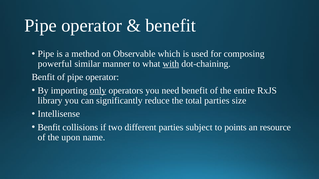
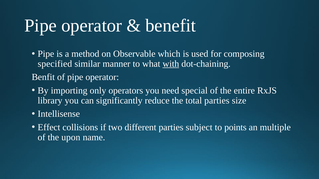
powerful: powerful -> specified
only underline: present -> none
need benefit: benefit -> special
Benfit at (49, 128): Benfit -> Effect
resource: resource -> multiple
